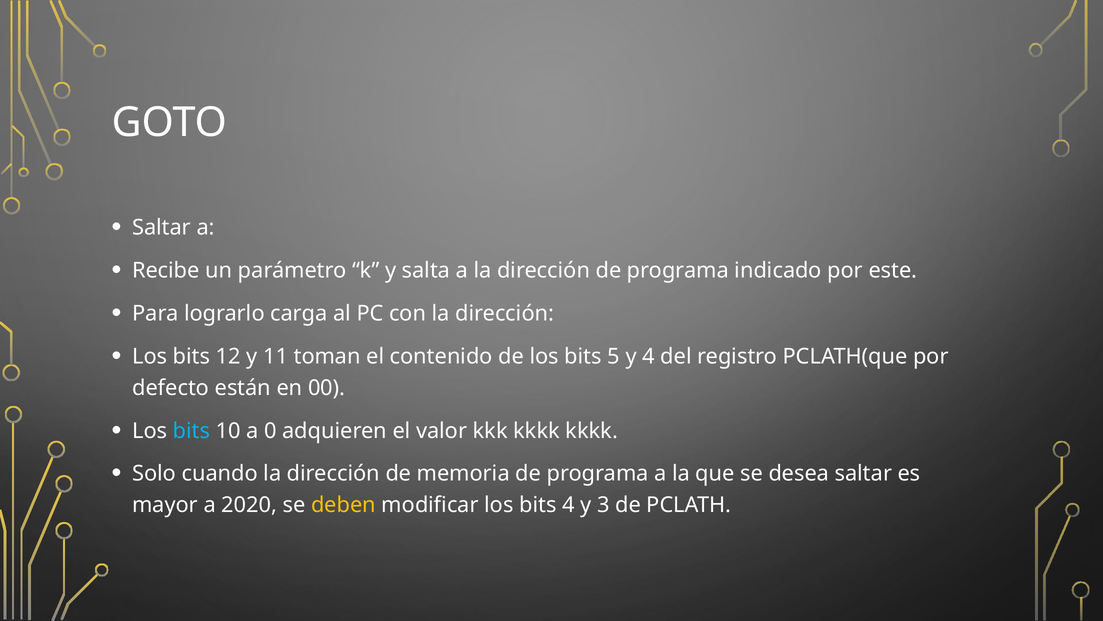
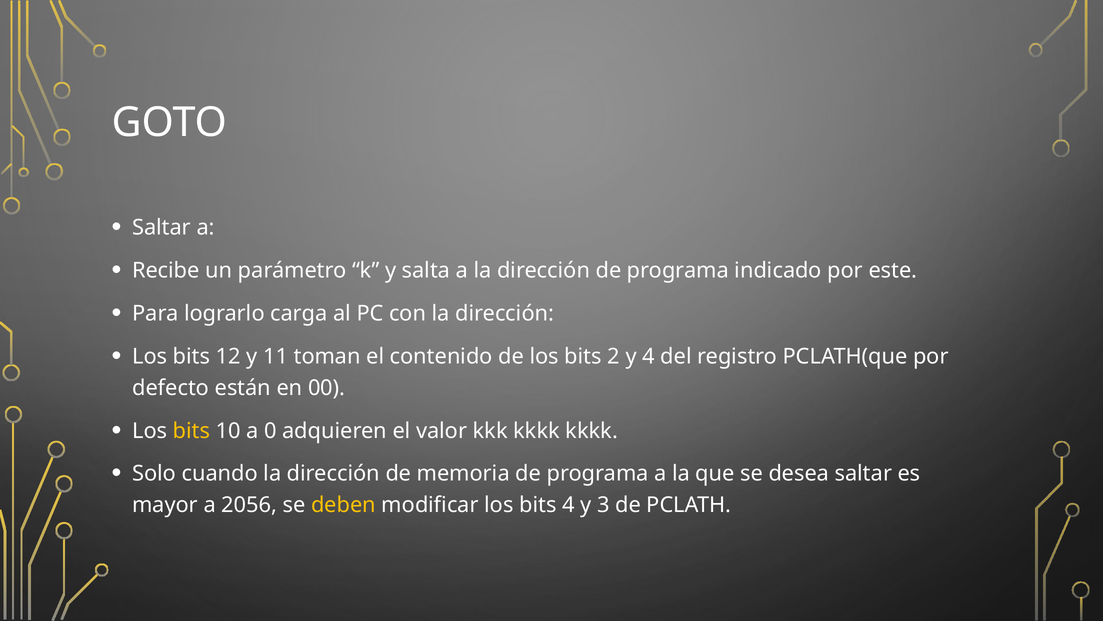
5: 5 -> 2
bits at (192, 430) colour: light blue -> yellow
2020: 2020 -> 2056
